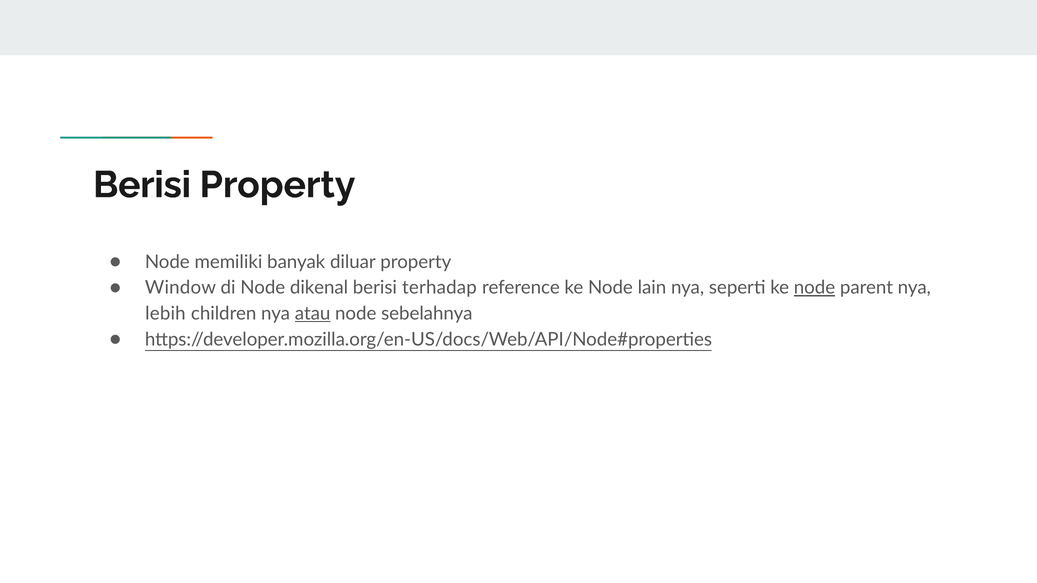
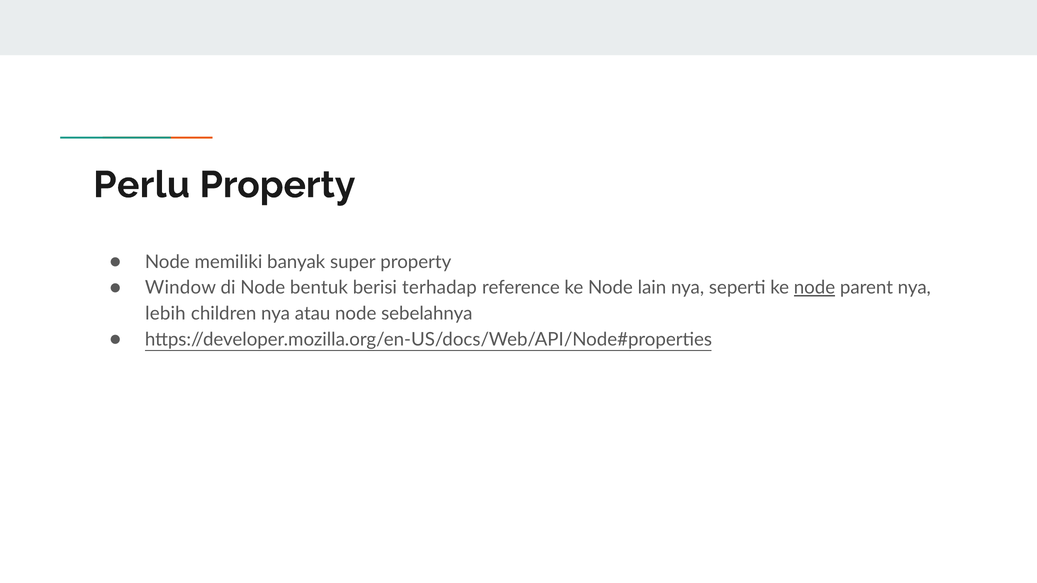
Berisi at (142, 185): Berisi -> Perlu
diluar: diluar -> super
dikenal: dikenal -> bentuk
atau underline: present -> none
